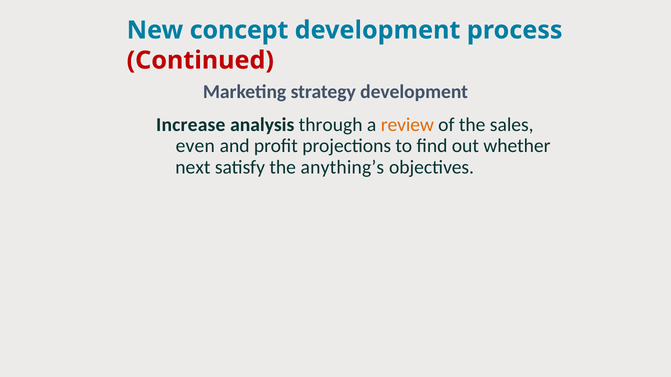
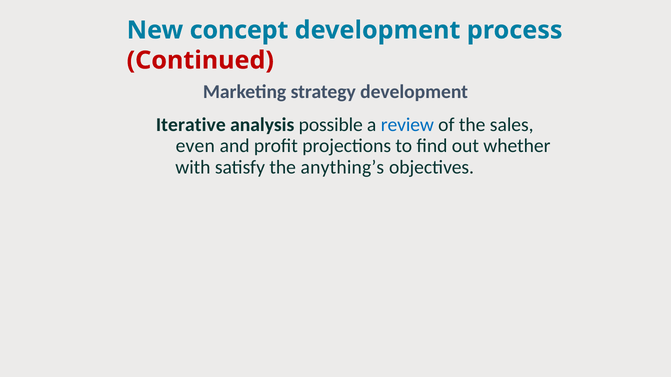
Increase: Increase -> Iterative
through: through -> possible
review colour: orange -> blue
next: next -> with
